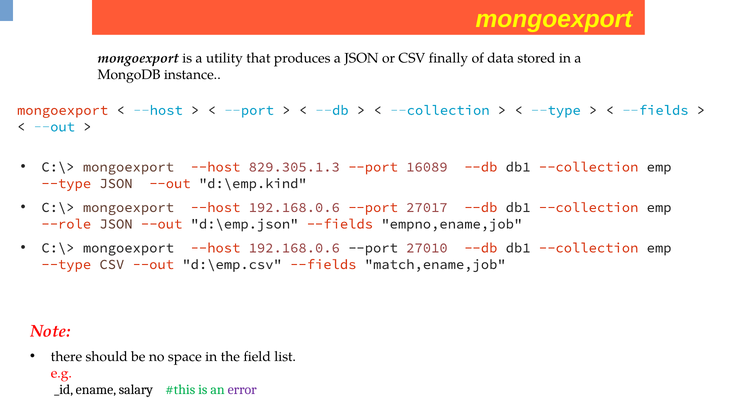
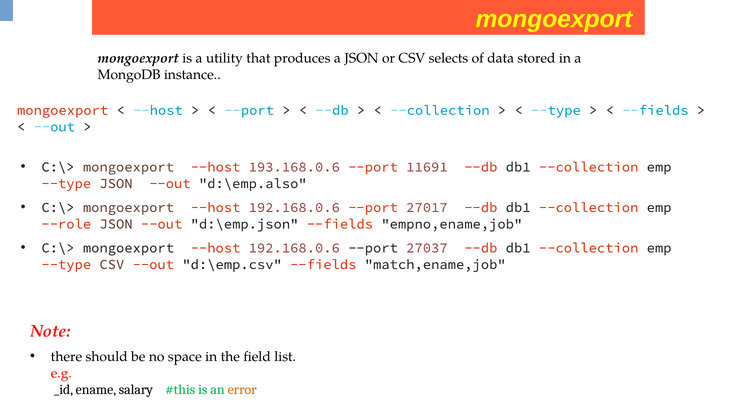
finally: finally -> selects
829.305.1.3: 829.305.1.3 -> 193.168.0.6
16089: 16089 -> 11691
d:\emp.kind: d:\emp.kind -> d:\emp.also
27010: 27010 -> 27037
error colour: purple -> orange
